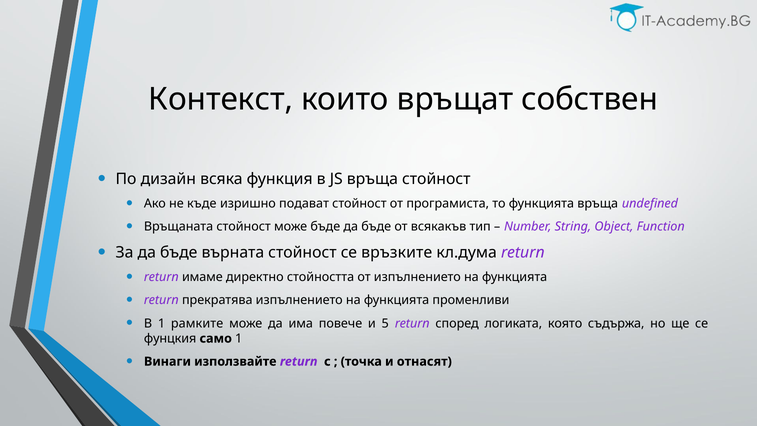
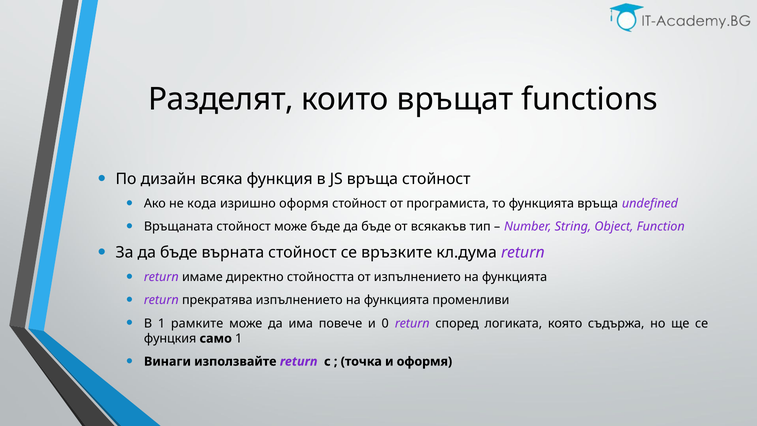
Контекст: Контекст -> Разделят
собствен: собствен -> functions
къде: къде -> кода
изришно подават: подават -> оформя
5: 5 -> 0
и отнасят: отнасят -> оформя
